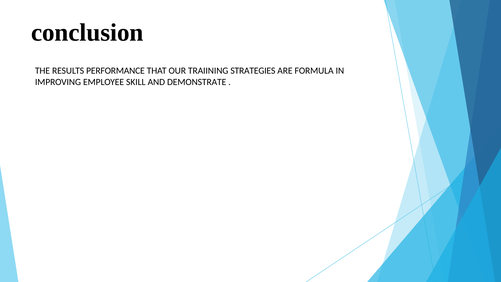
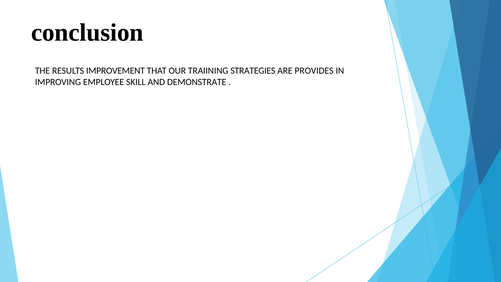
PERFORMANCE: PERFORMANCE -> IMPROVEMENT
FORMULA: FORMULA -> PROVIDES
